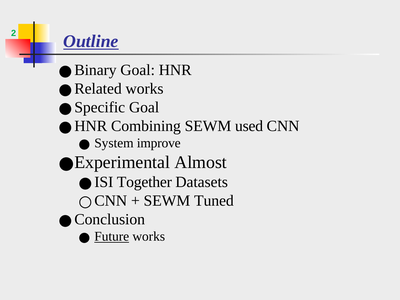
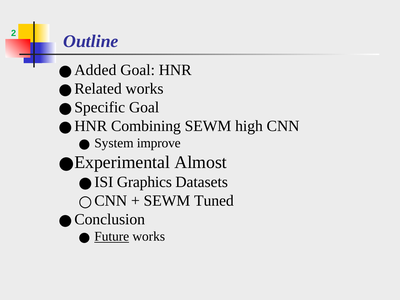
Outline underline: present -> none
Binary: Binary -> Added
used: used -> high
Together: Together -> Graphics
